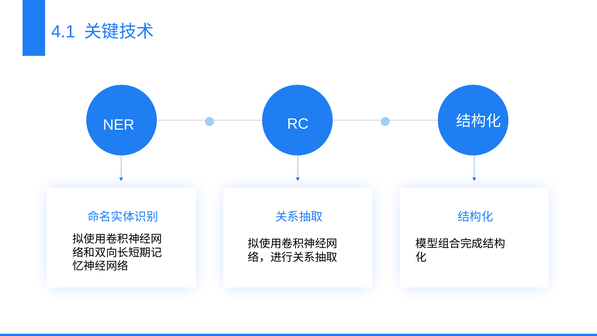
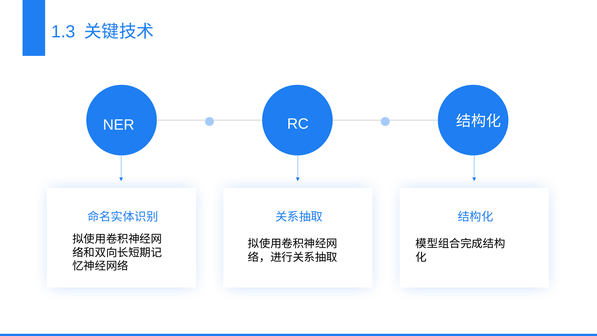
4.1: 4.1 -> 1.3
